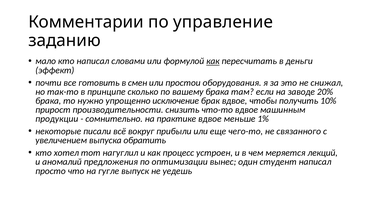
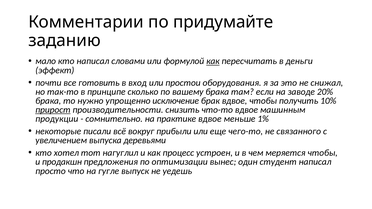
управление: управление -> придумайте
смен: смен -> вход
прирост underline: none -> present
обратить: обратить -> деревьями
меряется лекций: лекций -> чтобы
аномалий: аномалий -> продакшн
